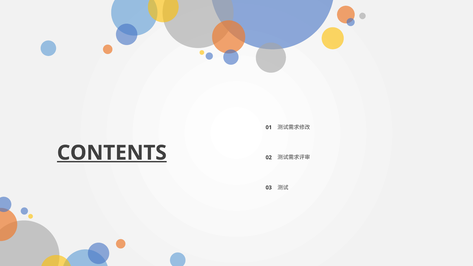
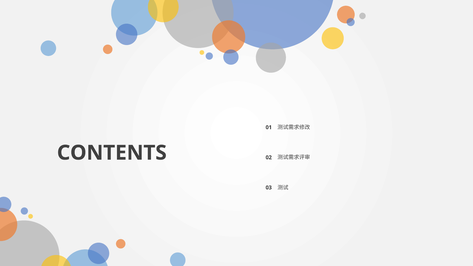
CONTENTS underline: present -> none
